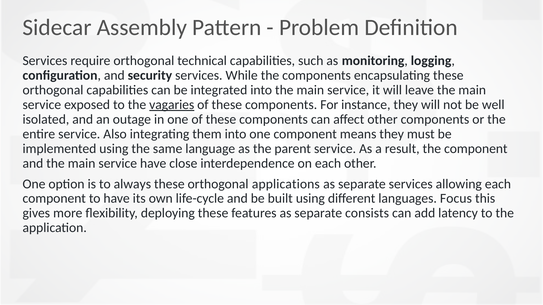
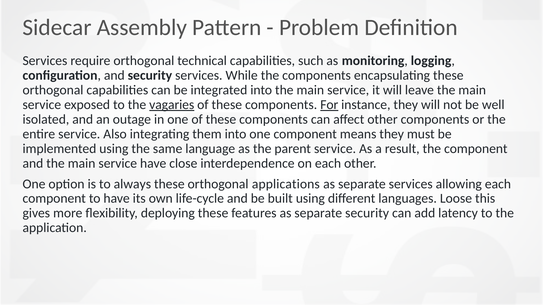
For underline: none -> present
Focus: Focus -> Loose
separate consists: consists -> security
